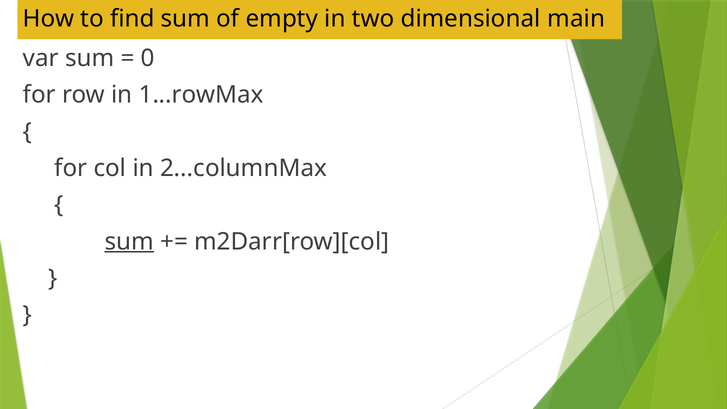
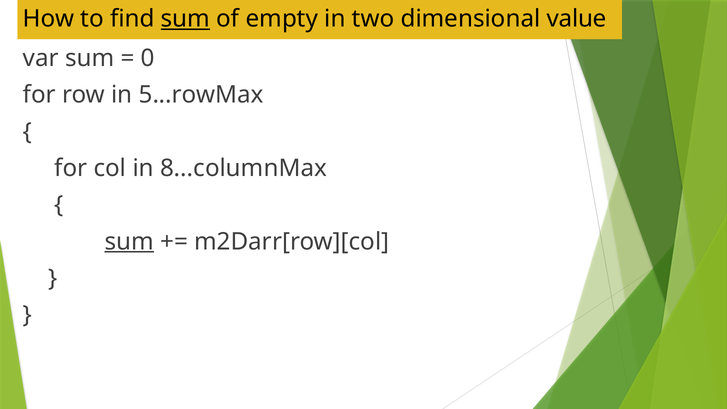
sum at (185, 19) underline: none -> present
main: main -> value
1...rowMax: 1...rowMax -> 5...rowMax
2...columnMax: 2...columnMax -> 8...columnMax
